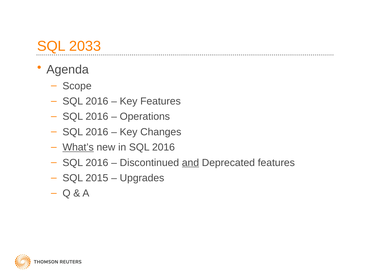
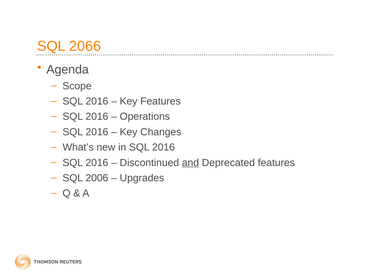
2033: 2033 -> 2066
What’s underline: present -> none
2015: 2015 -> 2006
